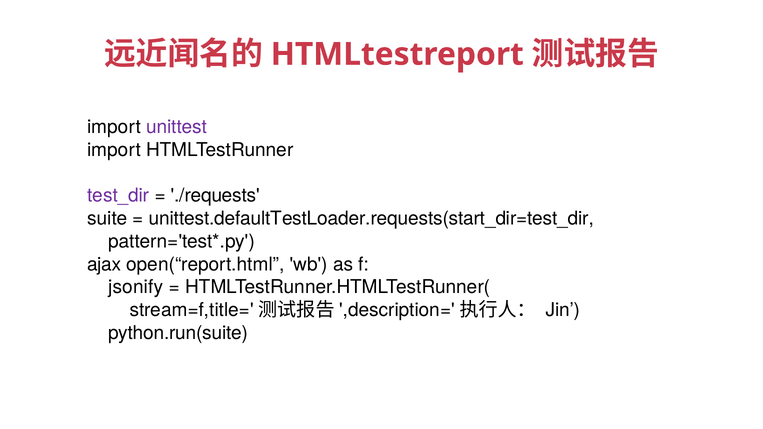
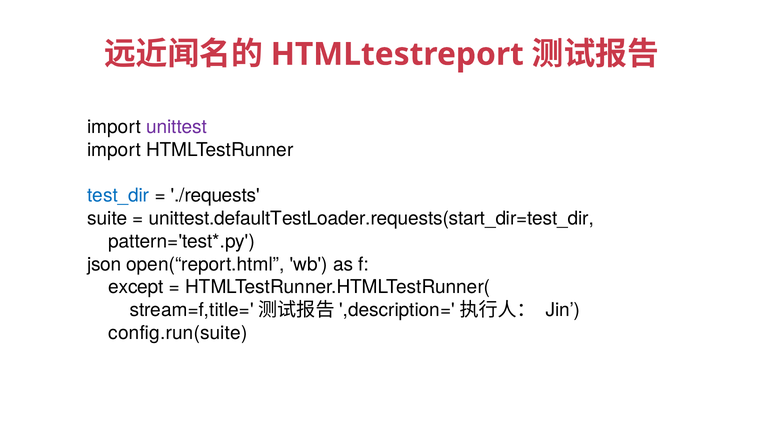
test_dir colour: purple -> blue
ajax: ajax -> json
jsonify: jsonify -> except
python.run(suite: python.run(suite -> config.run(suite
